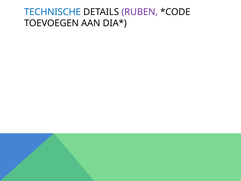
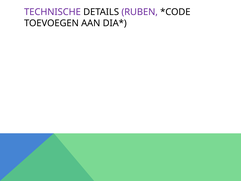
TECHNISCHE colour: blue -> purple
